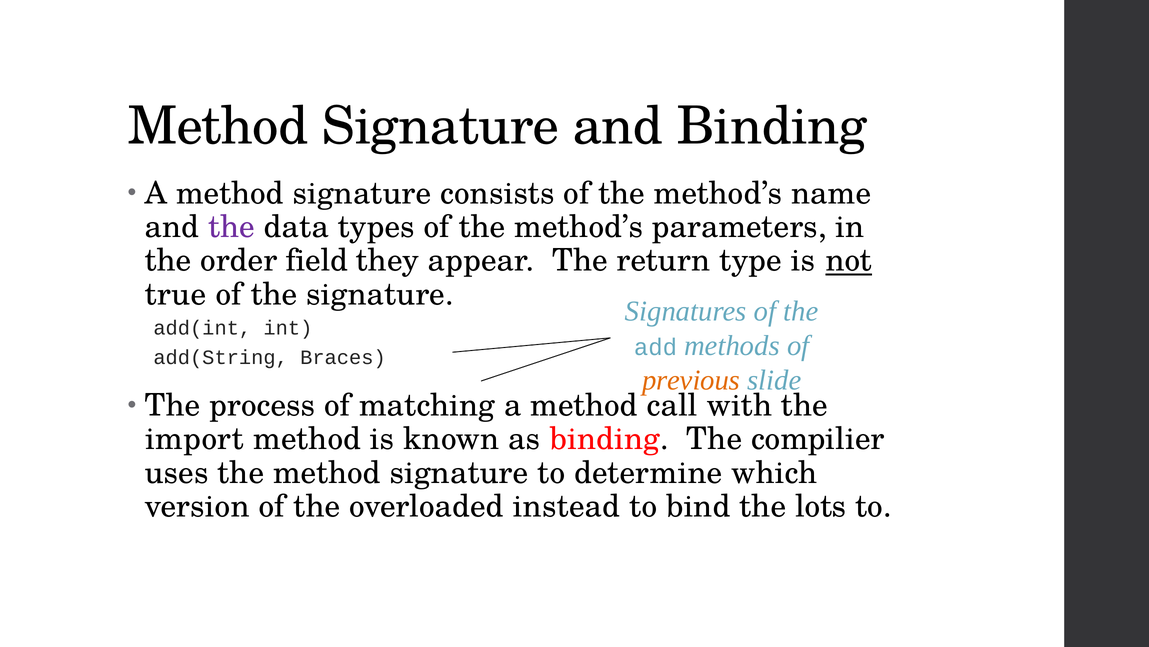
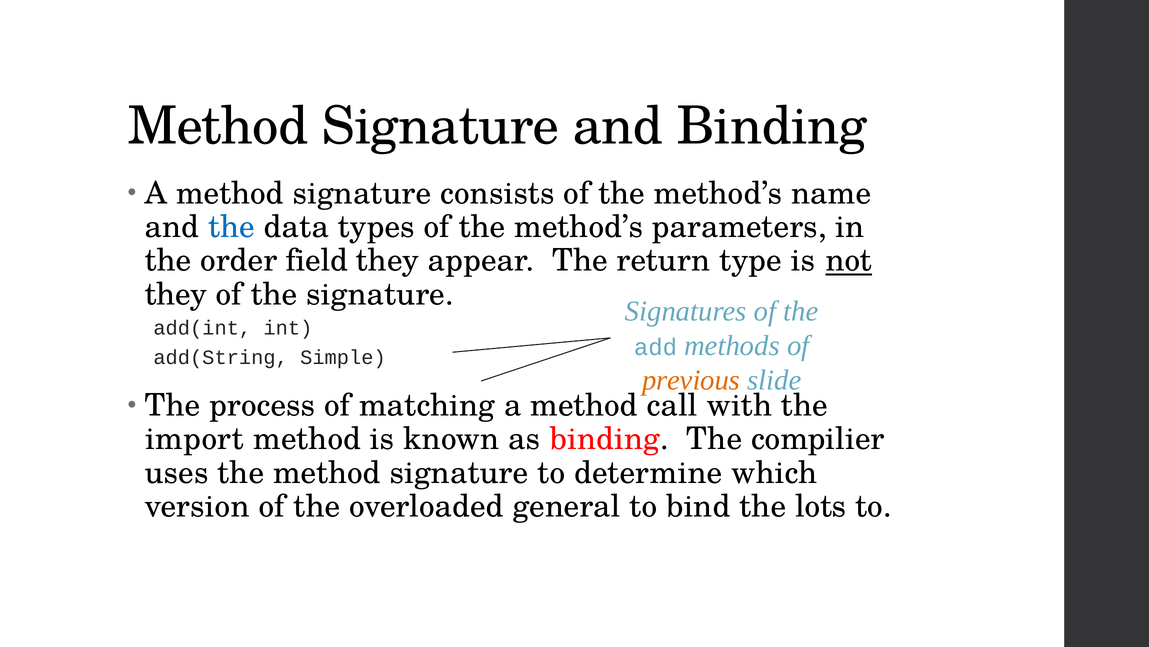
the at (231, 227) colour: purple -> blue
true at (176, 294): true -> they
Braces: Braces -> Simple
instead: instead -> general
